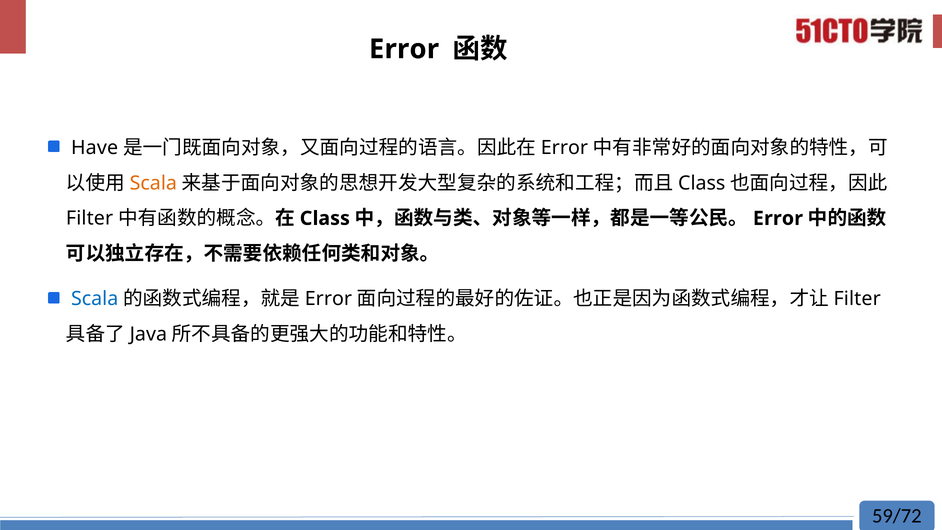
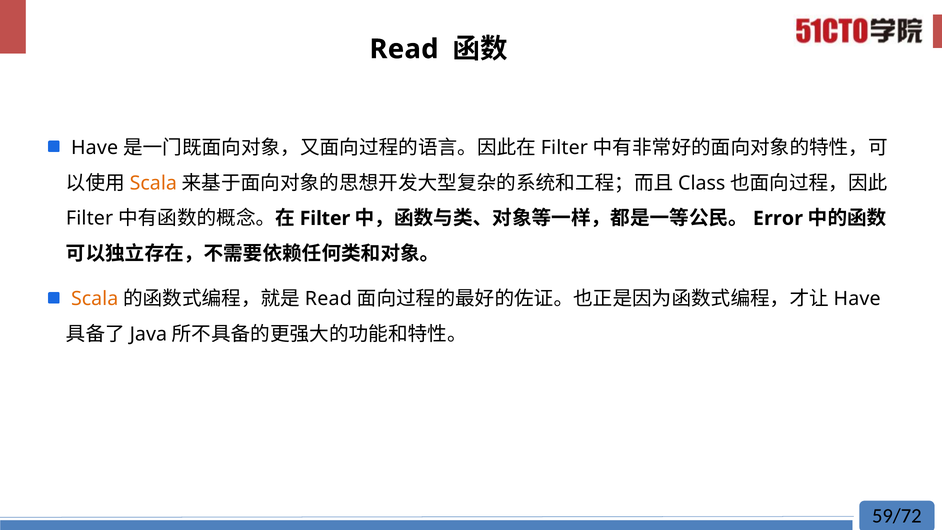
Error at (404, 49): Error -> Read
Error at (564, 148): Error -> Filter
Class at (325, 218): Class -> Filter
Scala at (95, 299) colour: blue -> orange
Error at (328, 299): Error -> Read
Filter at (857, 299): Filter -> Have
